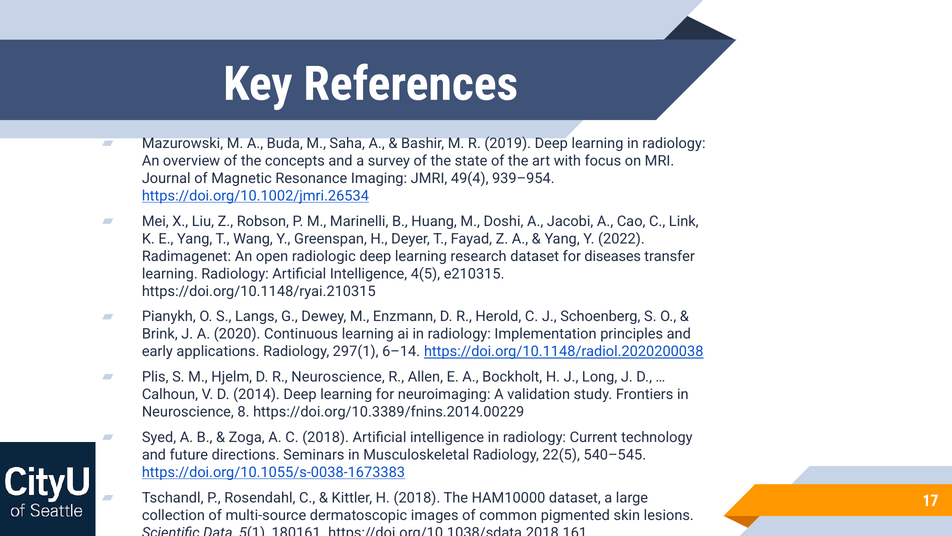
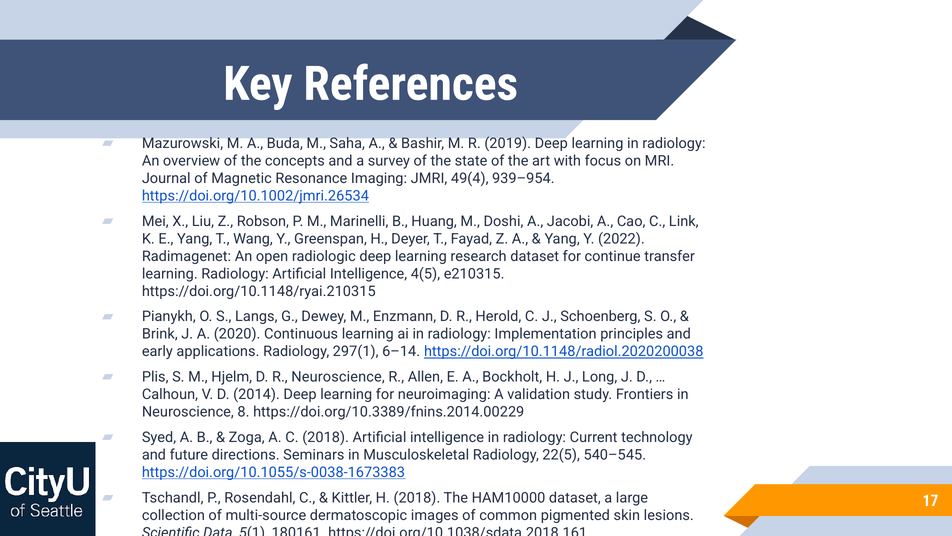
diseases: diseases -> continue
